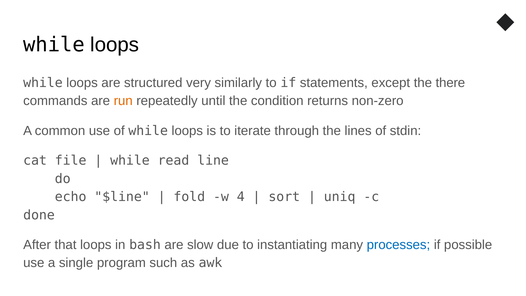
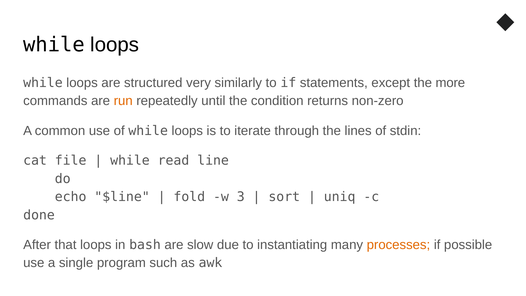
there: there -> more
4: 4 -> 3
processes colour: blue -> orange
